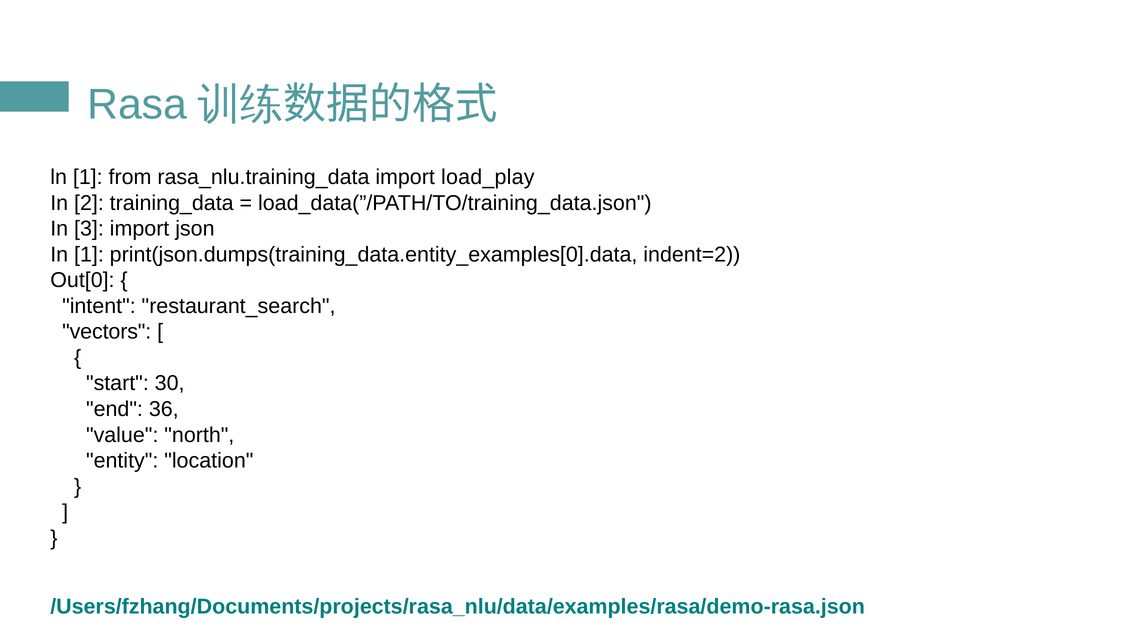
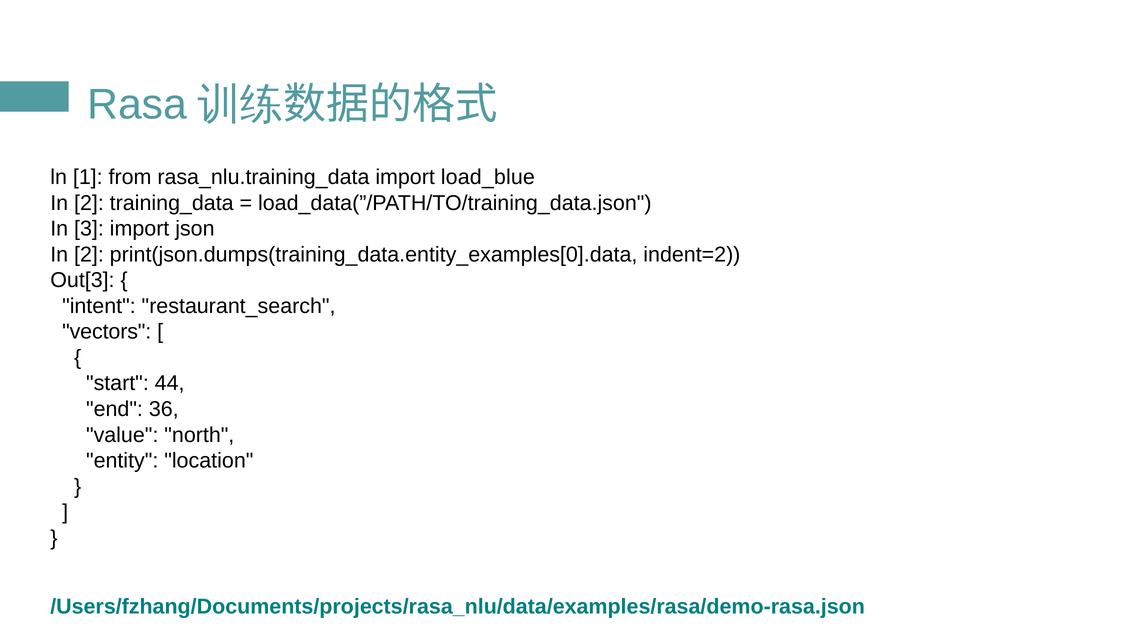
load_play: load_play -> load_blue
1 at (89, 254): 1 -> 2
Out[0: Out[0 -> Out[3
30: 30 -> 44
